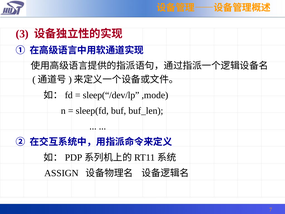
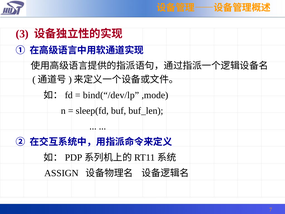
sleep(“/dev/lp: sleep(“/dev/lp -> bind(“/dev/lp
